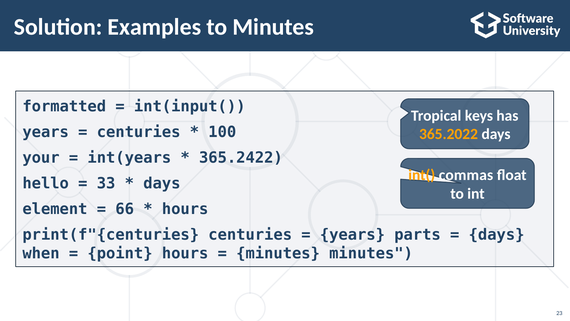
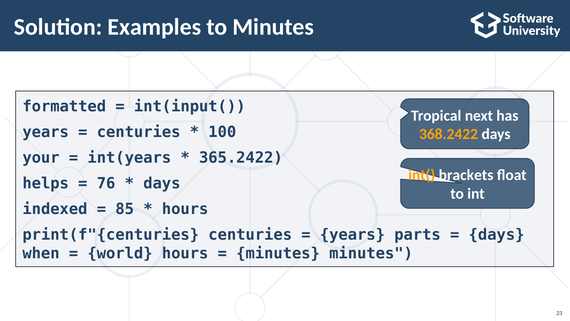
keys: keys -> next
365.2022: 365.2022 -> 368.2422
commas: commas -> brackets
hello: hello -> helps
33: 33 -> 76
element: element -> indexed
66: 66 -> 85
point: point -> world
